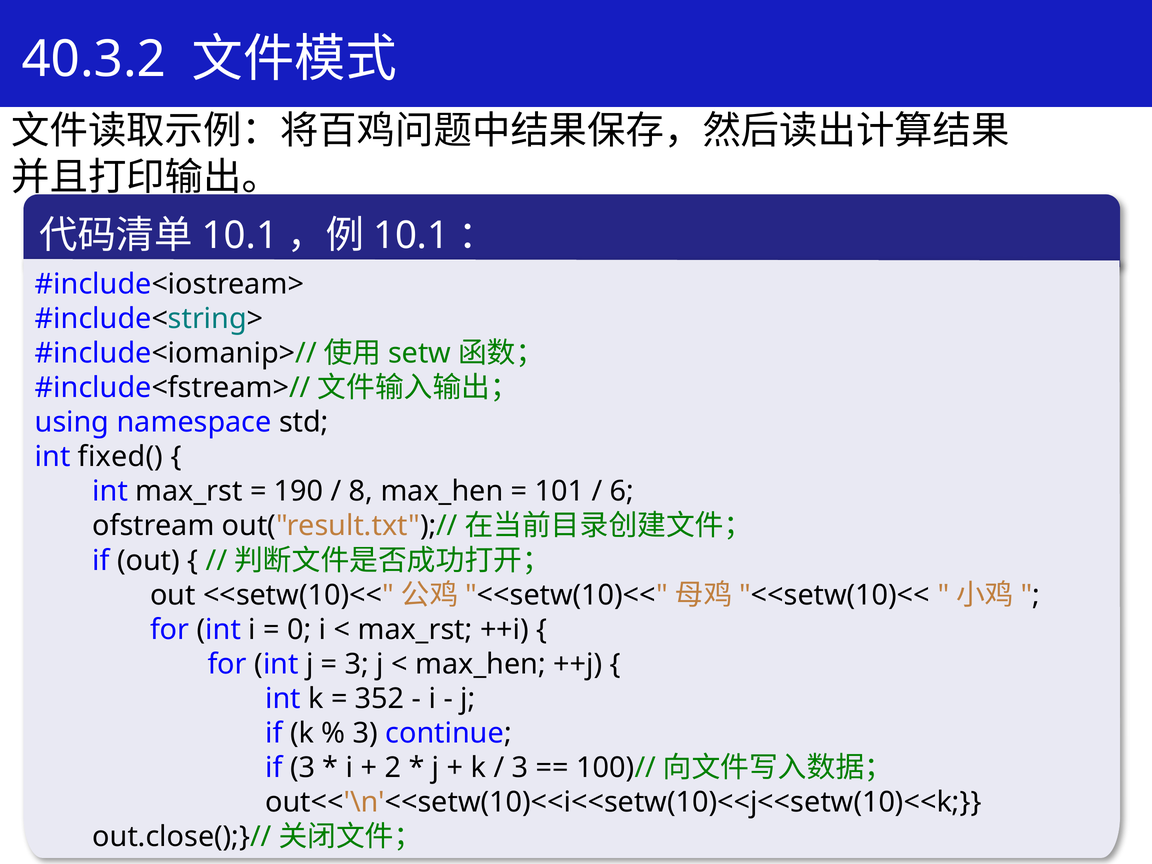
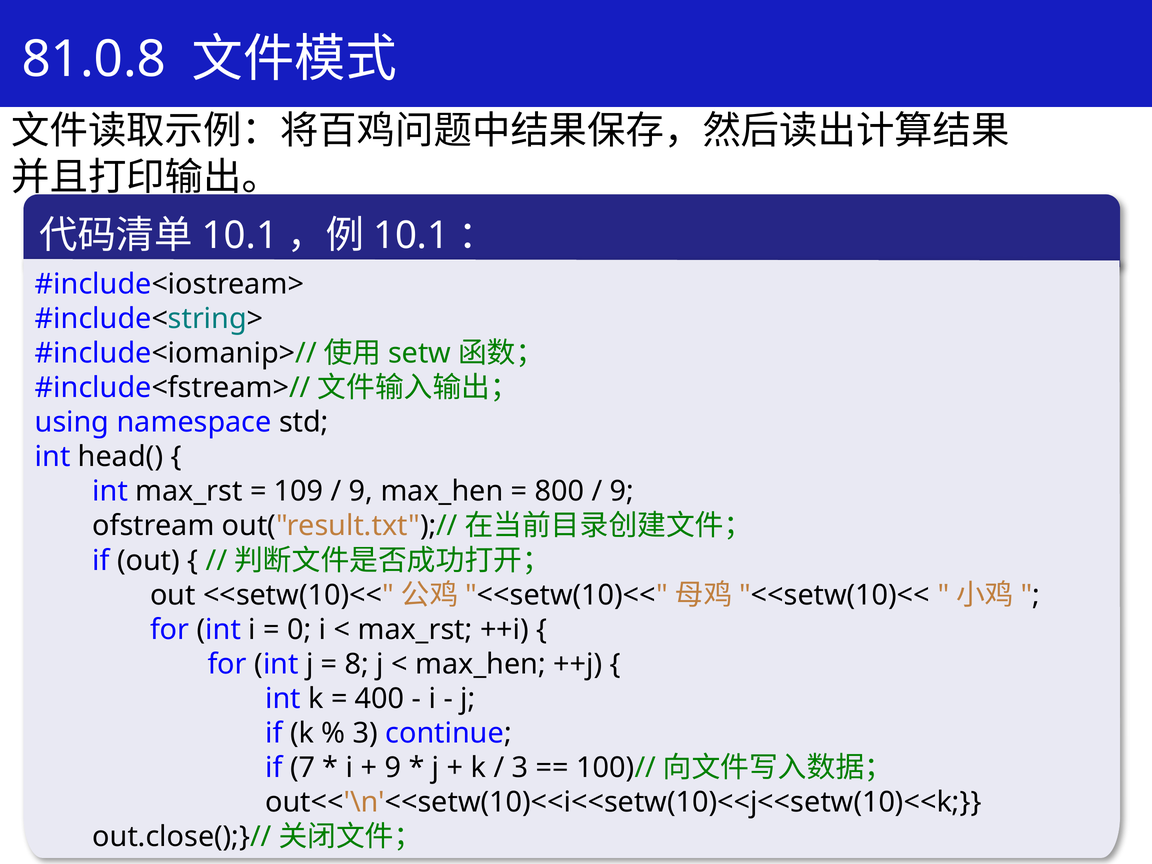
40.3.2: 40.3.2 -> 81.0.8
fixed(: fixed( -> head(
190: 190 -> 109
8 at (361, 491): 8 -> 9
101: 101 -> 800
6 at (622, 491): 6 -> 9
3 at (357, 664): 3 -> 8
352: 352 -> 400
if 3: 3 -> 7
2 at (393, 768): 2 -> 9
